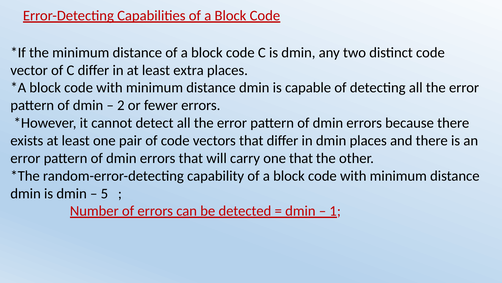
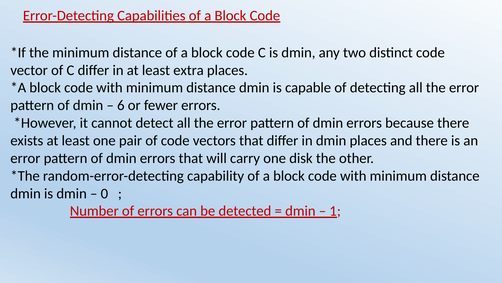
2: 2 -> 6
one that: that -> disk
5: 5 -> 0
